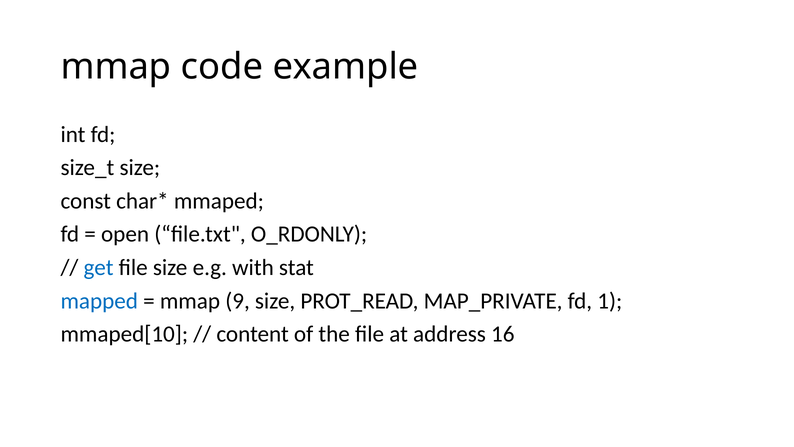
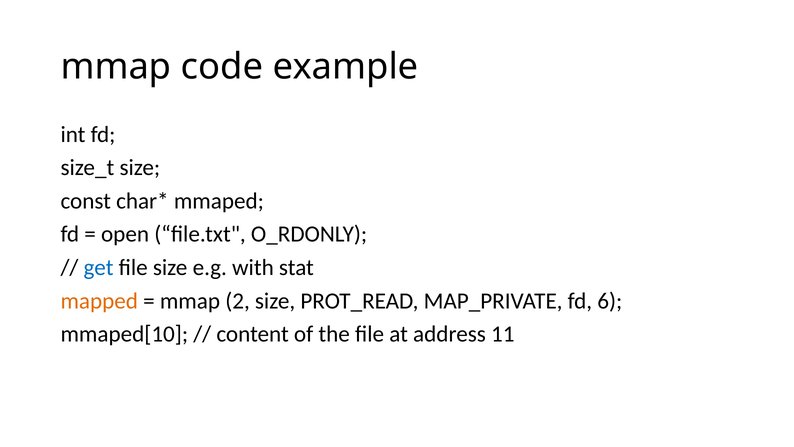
mapped colour: blue -> orange
9: 9 -> 2
1: 1 -> 6
16: 16 -> 11
